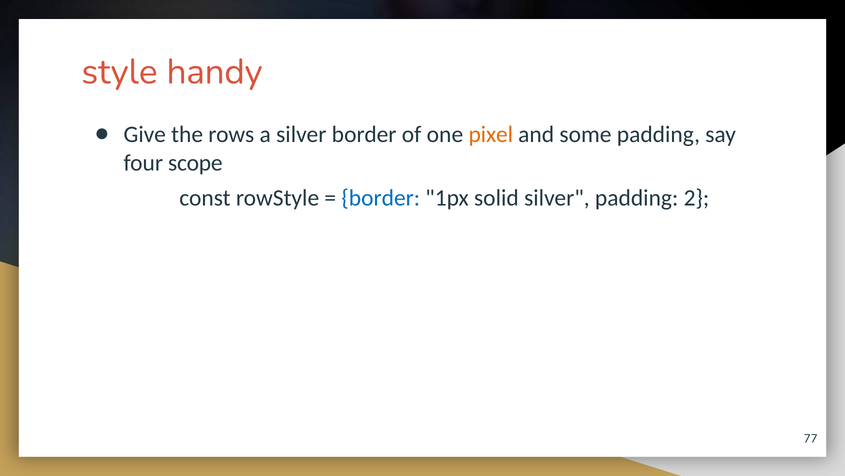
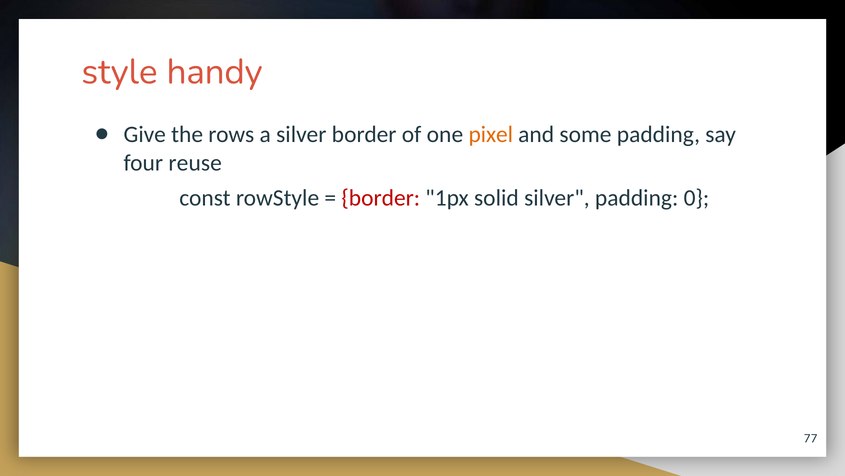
scope: scope -> reuse
border at (381, 198) colour: blue -> red
2: 2 -> 0
